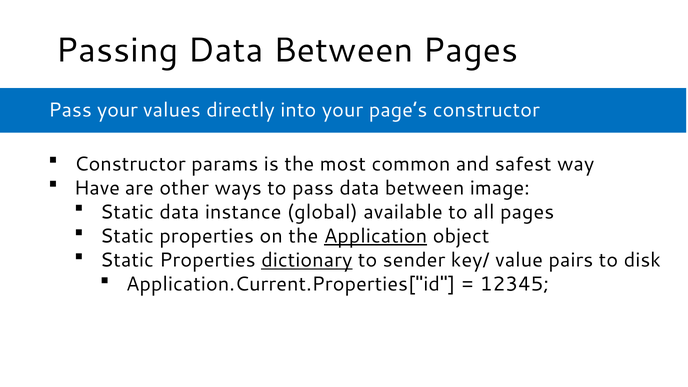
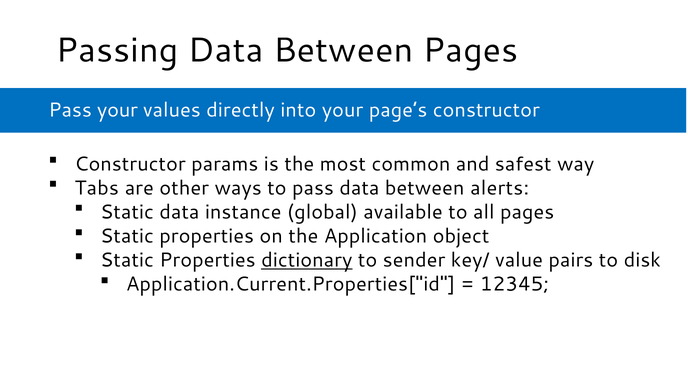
Have: Have -> Tabs
image: image -> alerts
Application underline: present -> none
